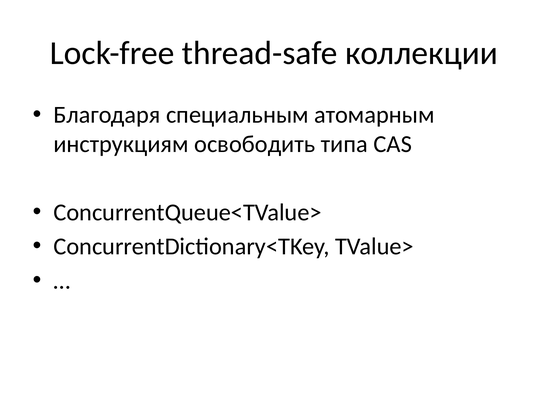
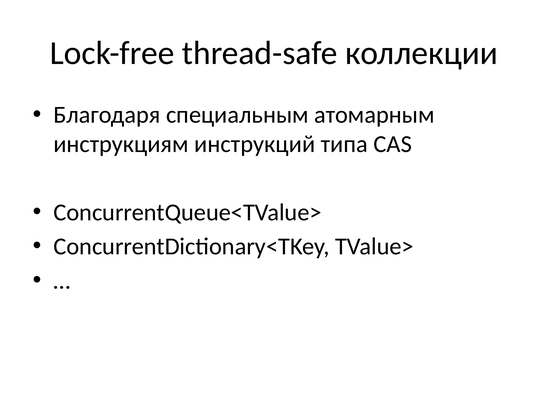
освободить: освободить -> инструкций
